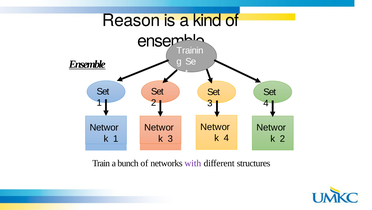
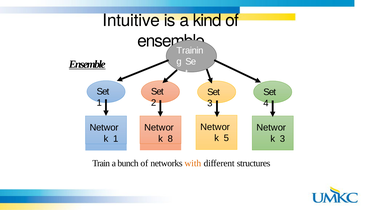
Reason: Reason -> Intuitive
4 at (226, 138): 4 -> 5
3 at (170, 138): 3 -> 8
2 at (282, 138): 2 -> 3
with colour: purple -> orange
